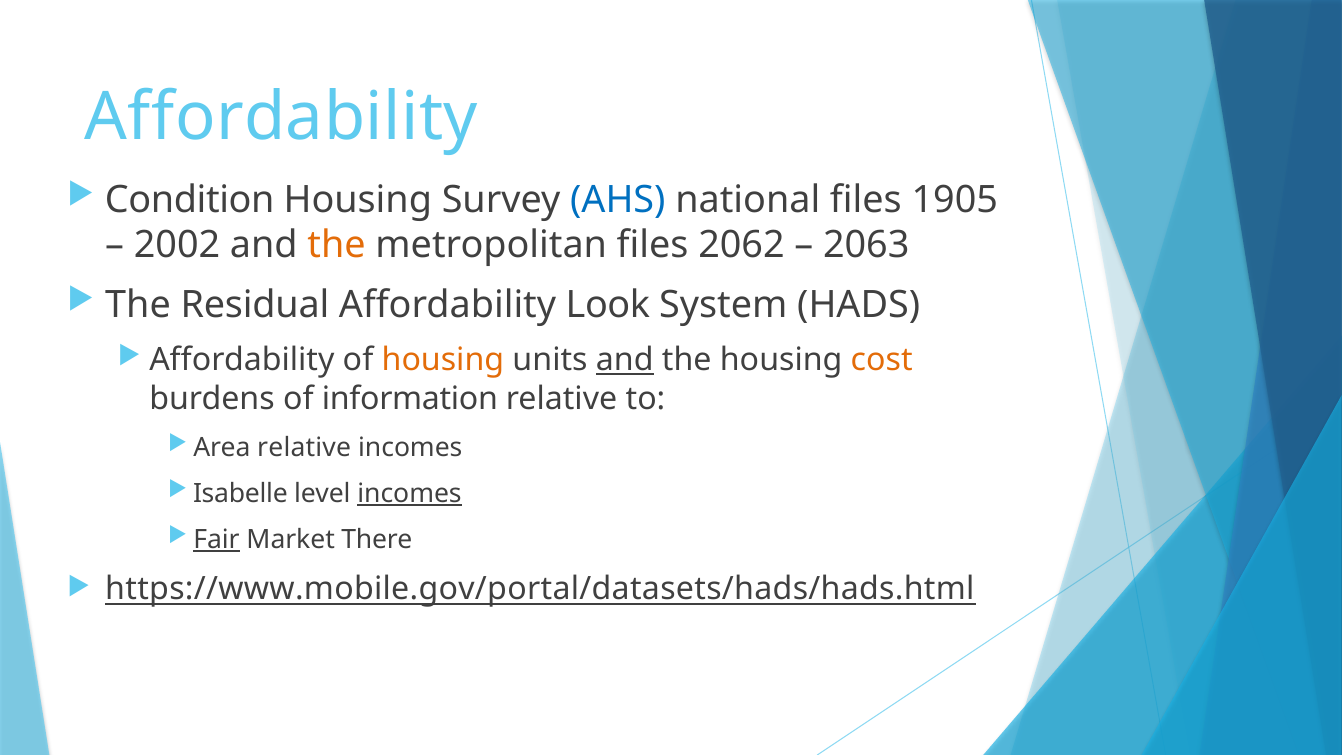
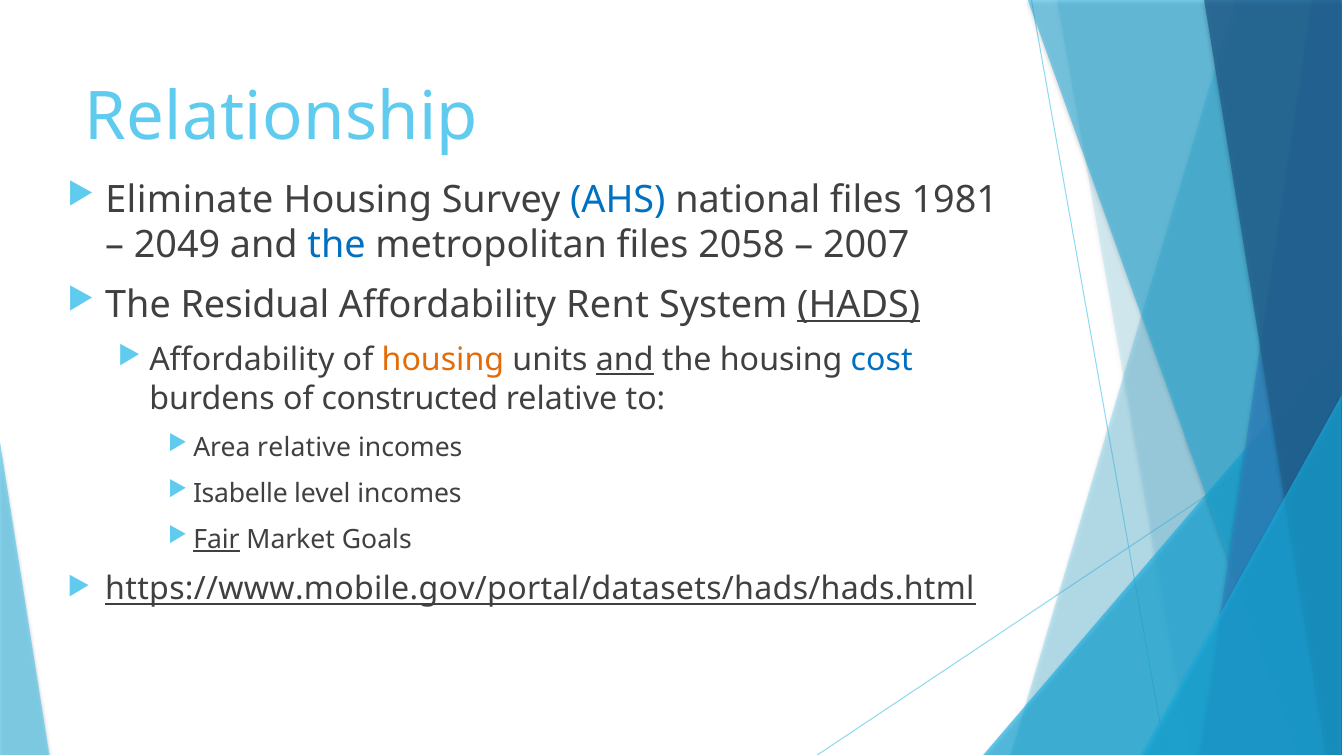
Affordability at (281, 117): Affordability -> Relationship
Condition: Condition -> Eliminate
1905: 1905 -> 1981
2002: 2002 -> 2049
the at (337, 245) colour: orange -> blue
2062: 2062 -> 2058
2063: 2063 -> 2007
Look: Look -> Rent
HADS underline: none -> present
cost colour: orange -> blue
information: information -> constructed
incomes at (410, 493) underline: present -> none
There: There -> Goals
